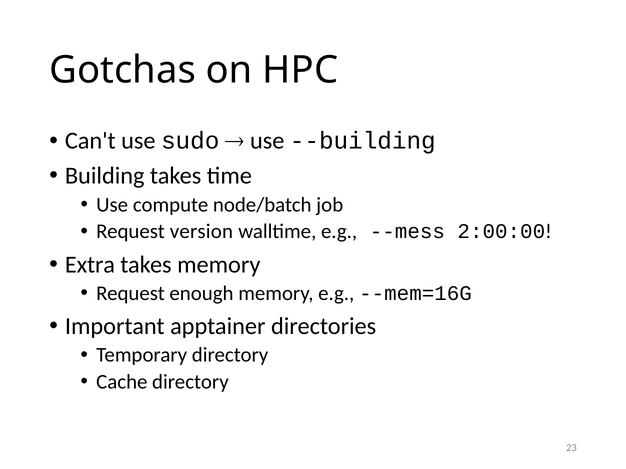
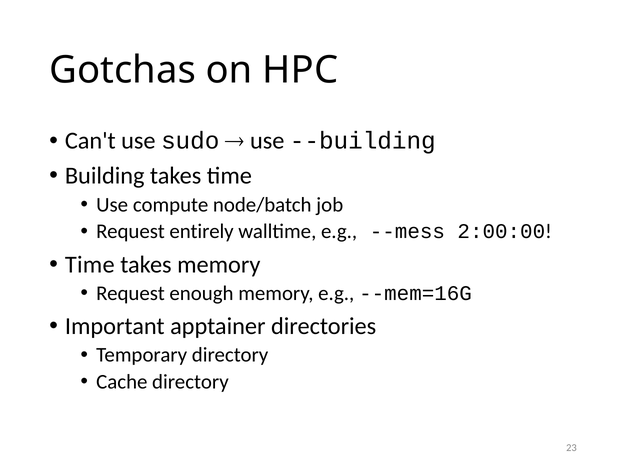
version: version -> entirely
Extra at (90, 265): Extra -> Time
